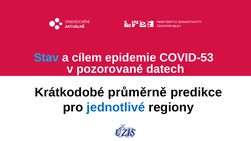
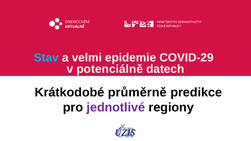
cílem: cílem -> velmi
COVID-53: COVID-53 -> COVID-29
pozorované: pozorované -> potenciálně
jednotlivé colour: blue -> purple
